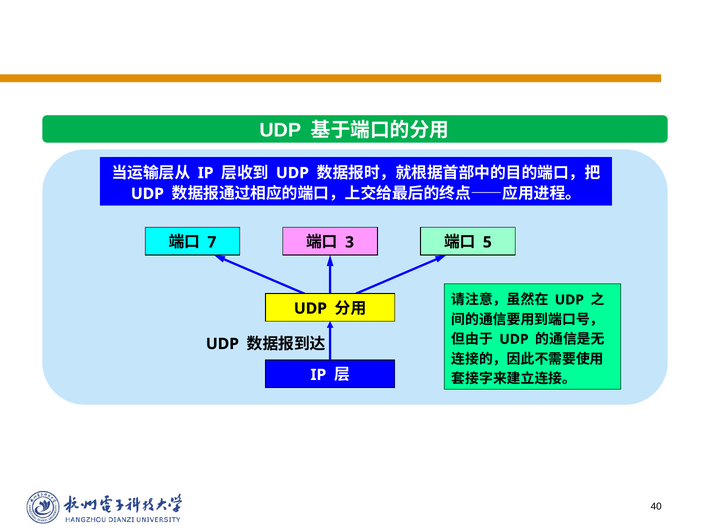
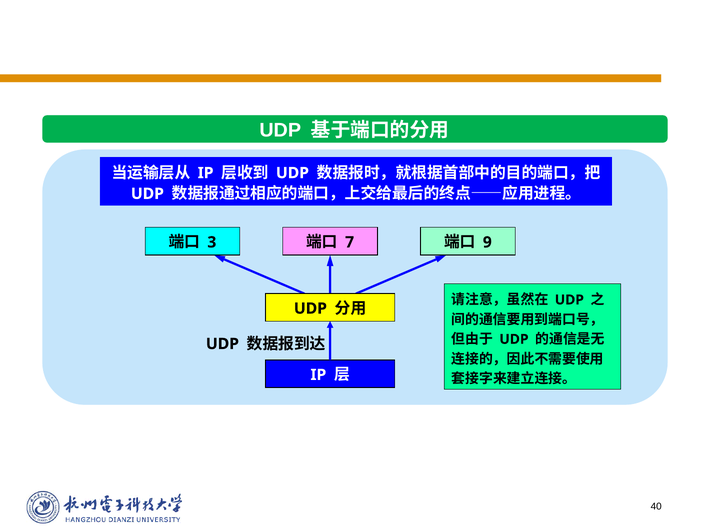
7: 7 -> 3
3: 3 -> 7
5: 5 -> 9
